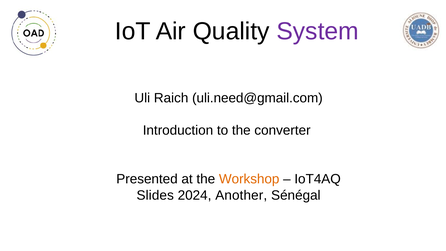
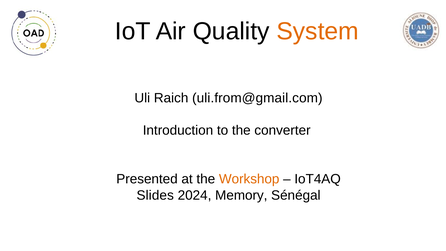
System colour: purple -> orange
uli.need@gmail.com: uli.need@gmail.com -> uli.from@gmail.com
Another: Another -> Memory
